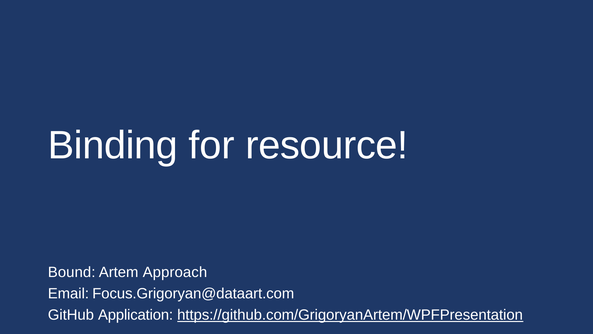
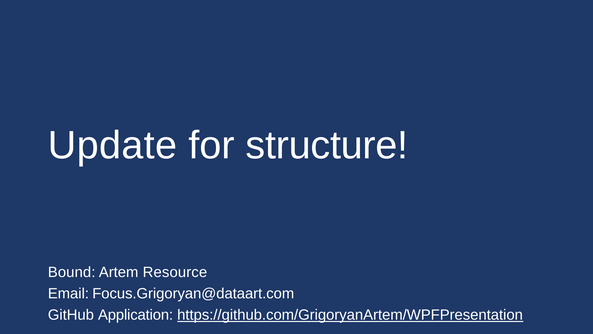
Binding: Binding -> Update
resource: resource -> structure
Approach: Approach -> Resource
